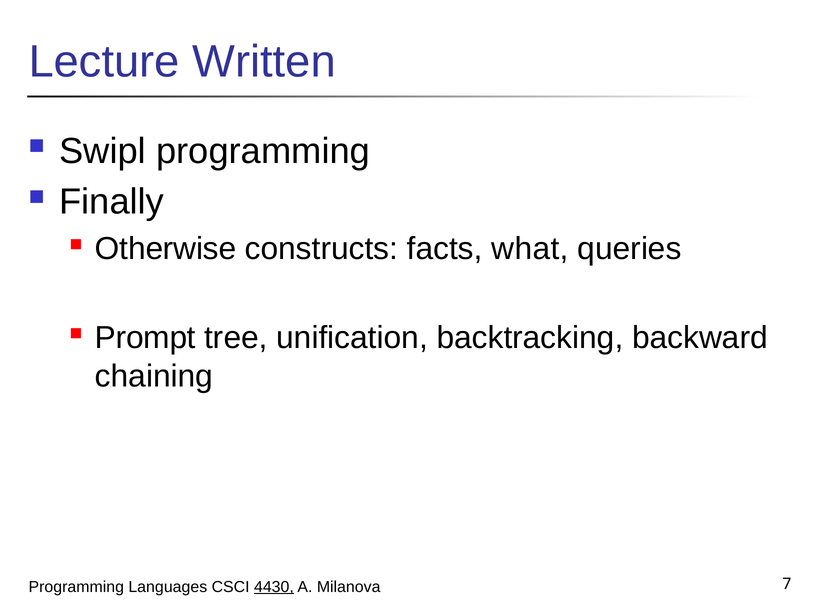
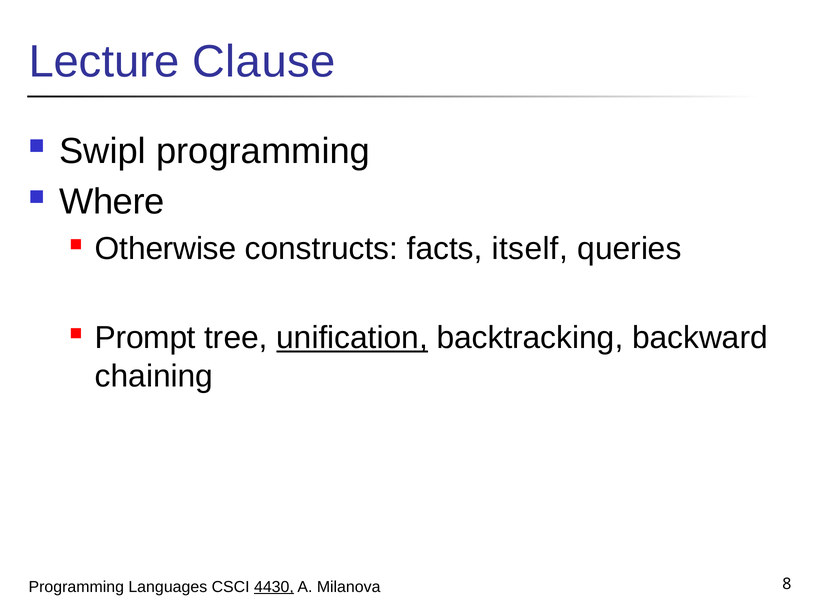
Written: Written -> Clause
Finally: Finally -> Where
what: what -> itself
unification underline: none -> present
7: 7 -> 8
